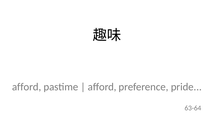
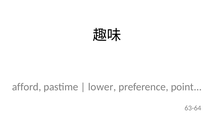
afford at (102, 86): afford -> lower
pride: pride -> point
